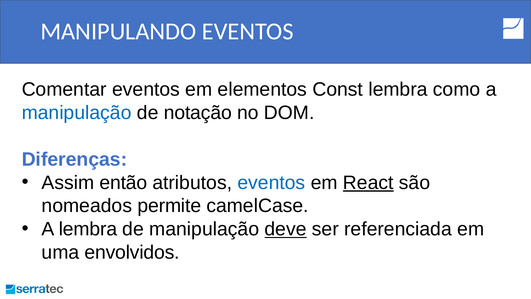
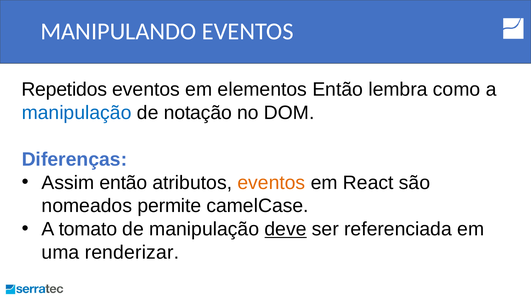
Comentar: Comentar -> Repetidos
elementos Const: Const -> Então
eventos at (271, 182) colour: blue -> orange
React underline: present -> none
A lembra: lembra -> tomato
envolvidos: envolvidos -> renderizar
